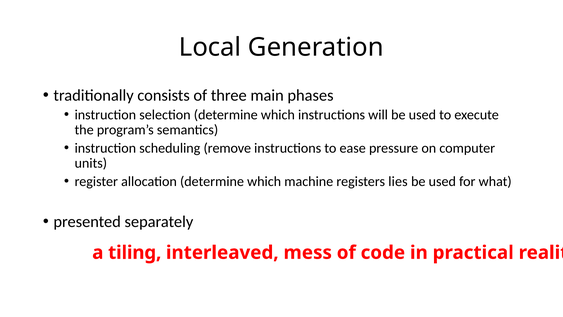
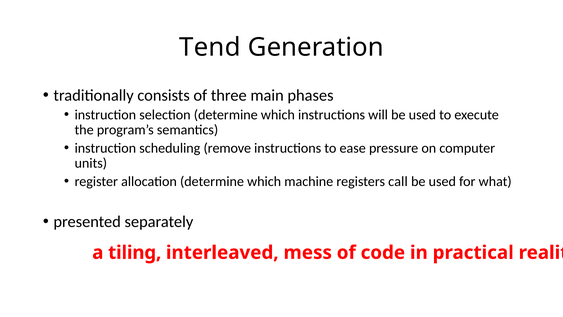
Local: Local -> Tend
lies: lies -> call
